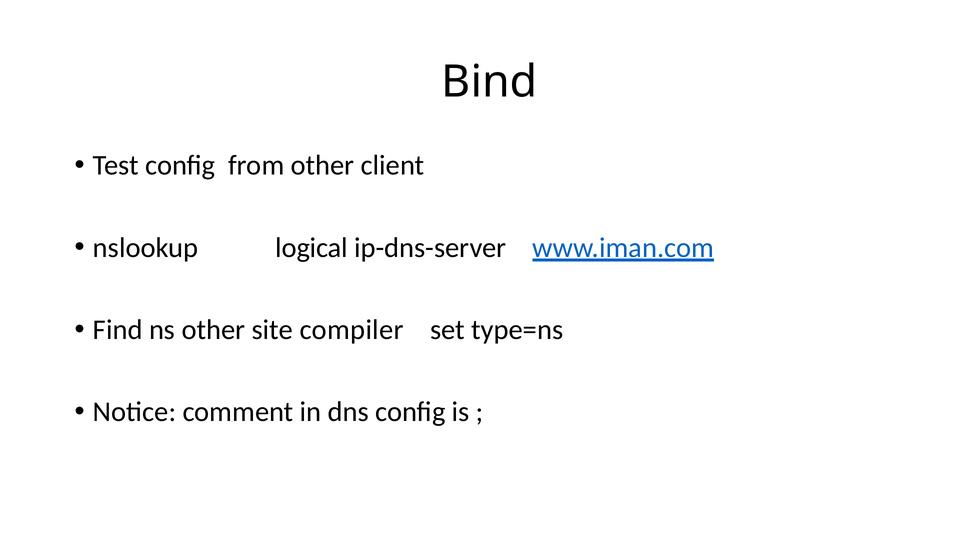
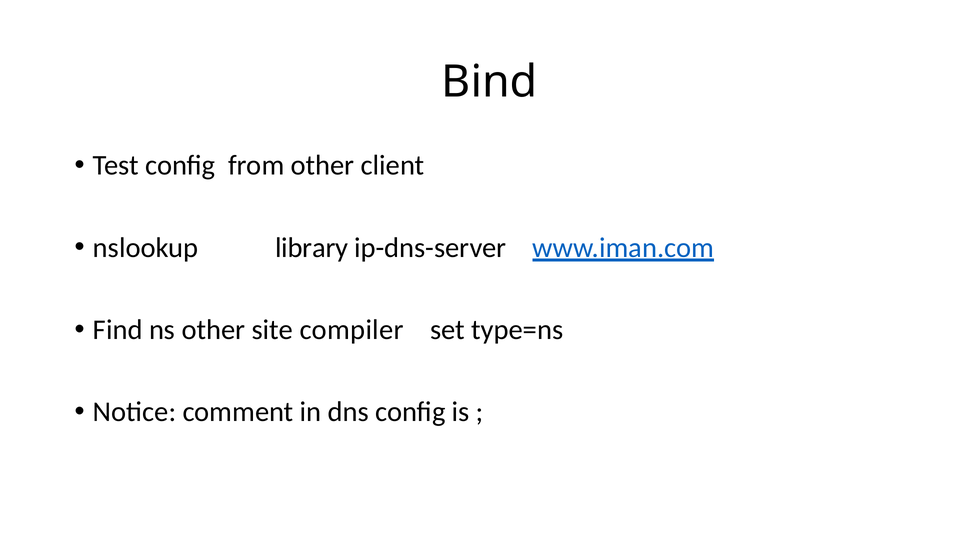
logical: logical -> library
